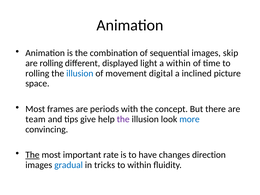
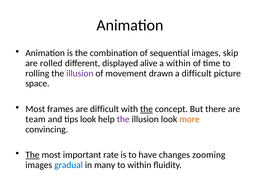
are rolling: rolling -> rolled
light: light -> alive
illusion at (80, 73) colour: blue -> purple
digital: digital -> drawn
a inclined: inclined -> difficult
are periods: periods -> difficult
the at (147, 109) underline: none -> present
tips give: give -> look
more colour: blue -> orange
direction: direction -> zooming
tricks: tricks -> many
